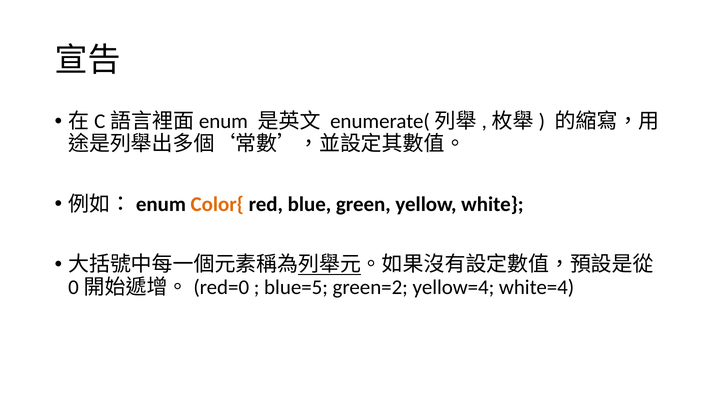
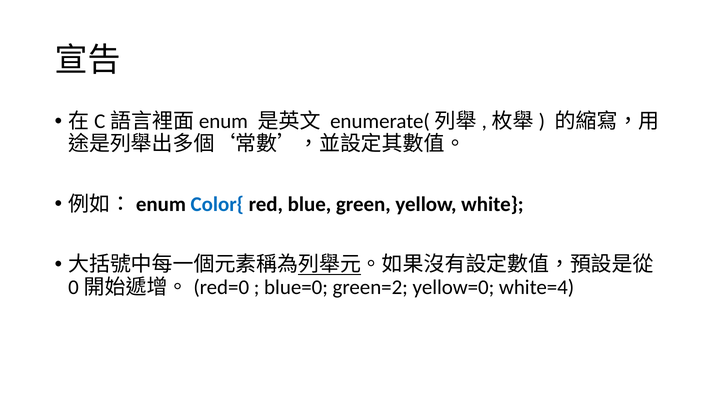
Color{ colour: orange -> blue
blue=5: blue=5 -> blue=0
yellow=4: yellow=4 -> yellow=0
